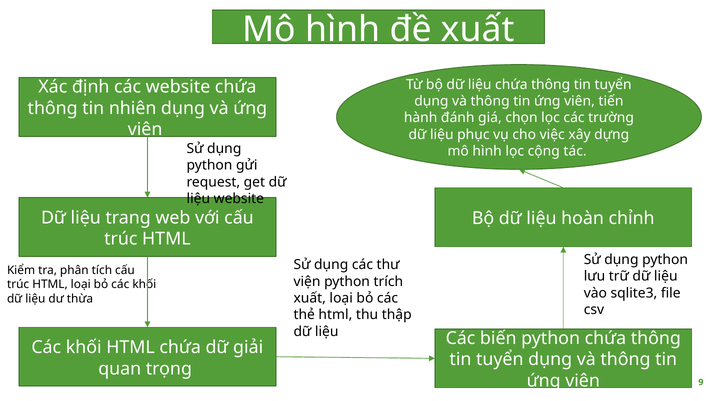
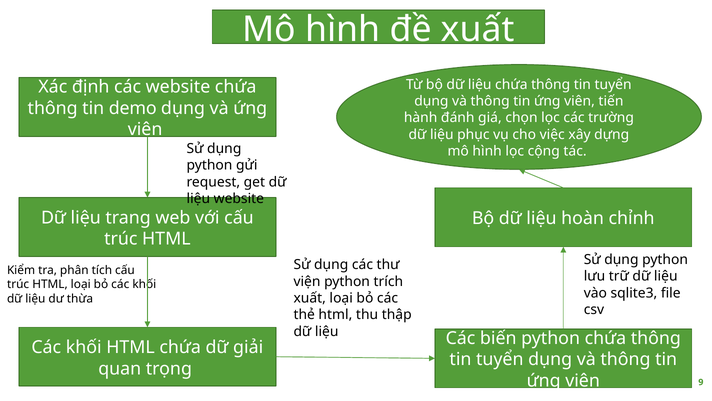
nhiên: nhiên -> demo
